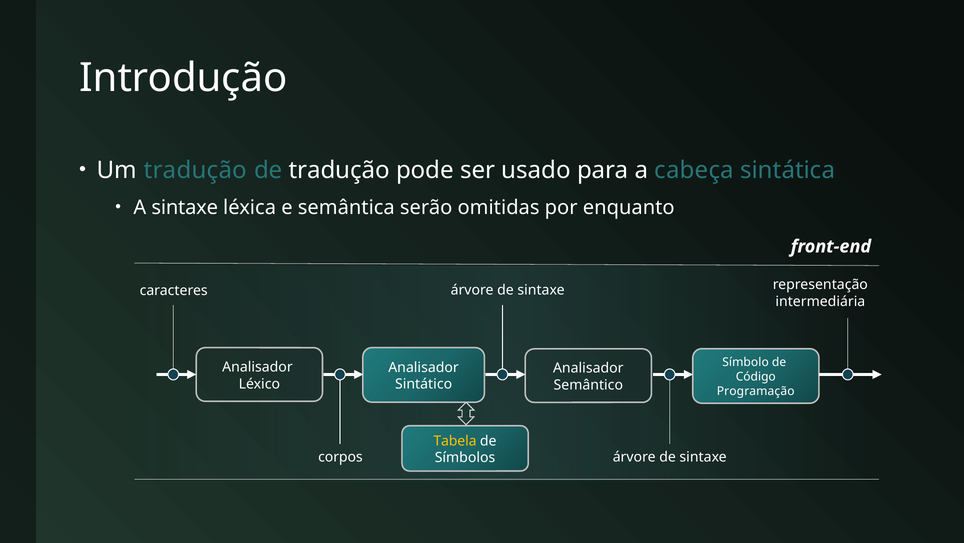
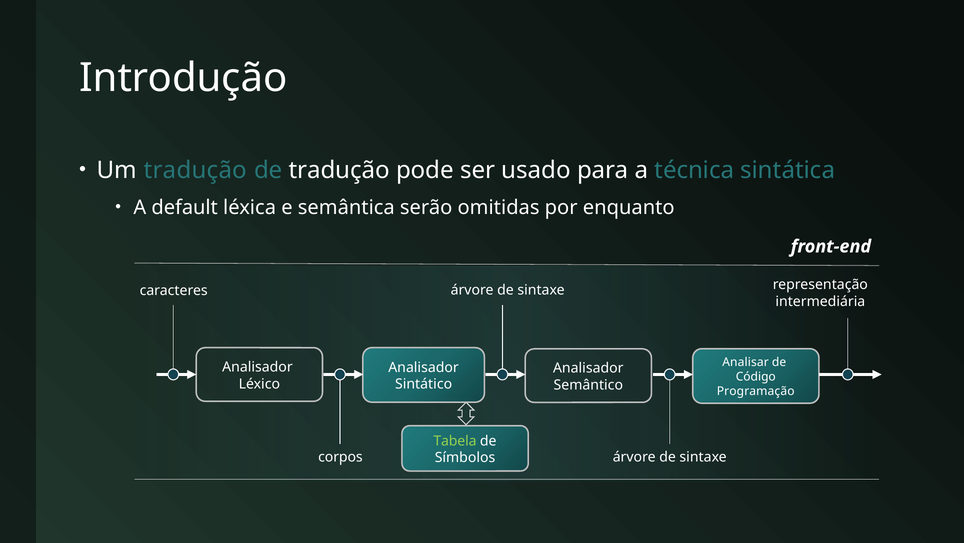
cabeça: cabeça -> técnica
A sintaxe: sintaxe -> default
Símbolo: Símbolo -> Analisar
Tabela colour: yellow -> light green
